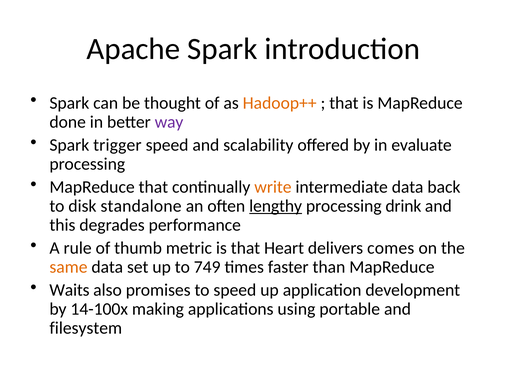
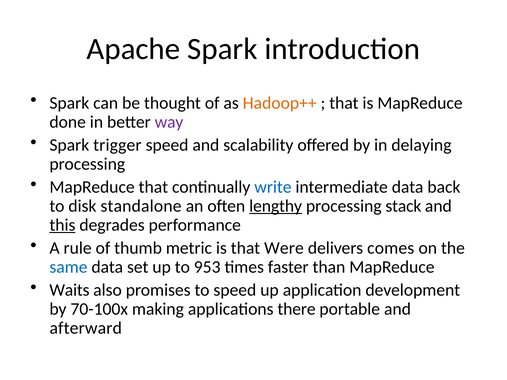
evaluate: evaluate -> delaying
write colour: orange -> blue
drink: drink -> stack
this underline: none -> present
Heart: Heart -> Were
same colour: orange -> blue
749: 749 -> 953
14-100x: 14-100x -> 70-100x
using: using -> there
filesystem: filesystem -> afterward
